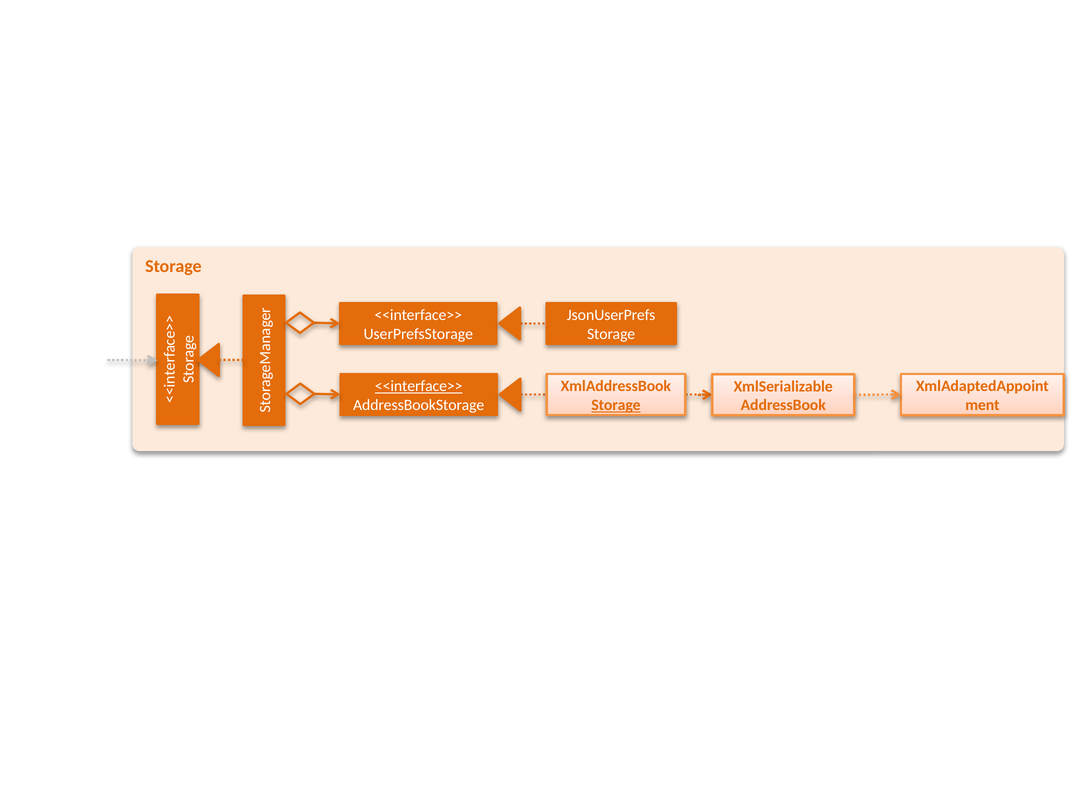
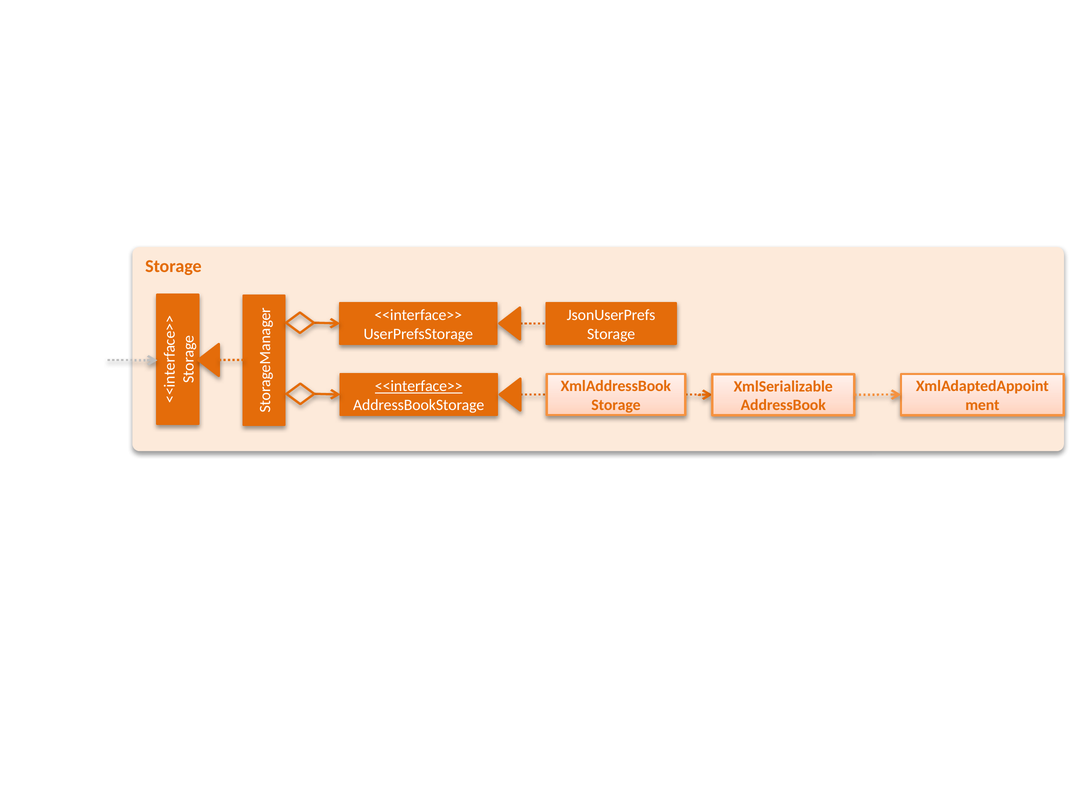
Storage at (616, 405) underline: present -> none
